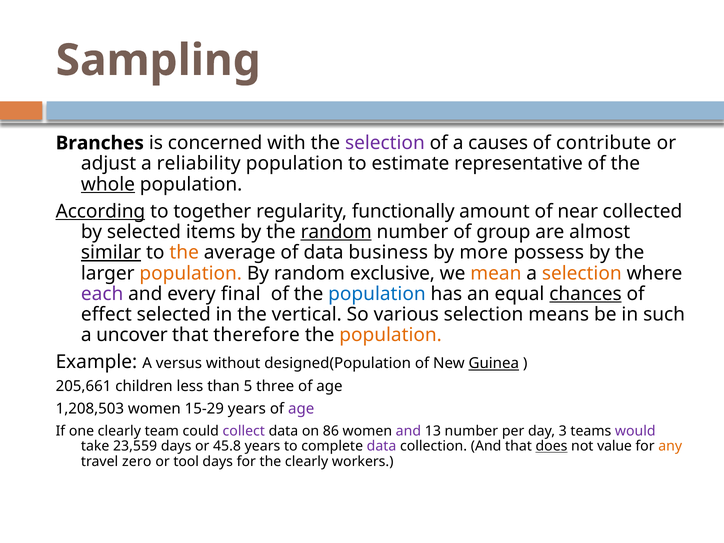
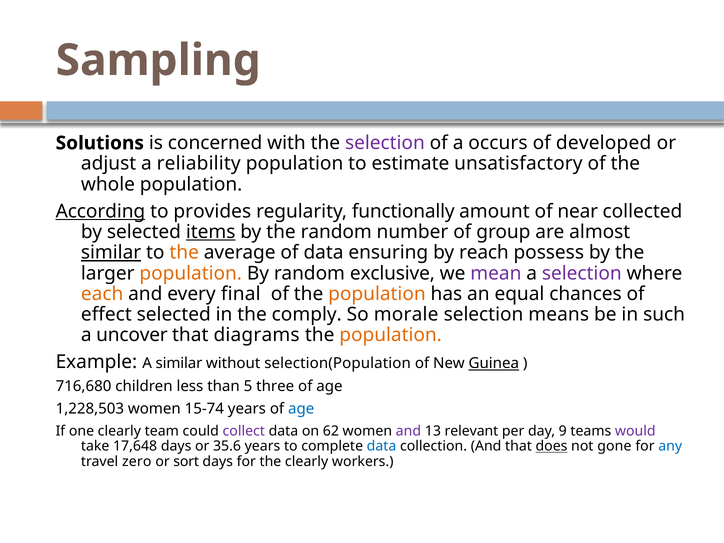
Branches: Branches -> Solutions
causes: causes -> occurs
contribute: contribute -> developed
representative: representative -> unsatisfactory
whole underline: present -> none
together: together -> provides
items underline: none -> present
random at (336, 232) underline: present -> none
business: business -> ensuring
more: more -> reach
mean colour: orange -> purple
selection at (582, 273) colour: orange -> purple
each colour: purple -> orange
population at (377, 294) colour: blue -> orange
chances underline: present -> none
vertical: vertical -> comply
various: various -> morale
therefore: therefore -> diagrams
A versus: versus -> similar
designed(Population: designed(Population -> selection(Population
205,661: 205,661 -> 716,680
1,208,503: 1,208,503 -> 1,228,503
15-29: 15-29 -> 15-74
age at (301, 409) colour: purple -> blue
86: 86 -> 62
13 number: number -> relevant
3: 3 -> 9
23,559: 23,559 -> 17,648
45.8: 45.8 -> 35.6
data at (382, 446) colour: purple -> blue
value: value -> gone
any colour: orange -> blue
tool: tool -> sort
